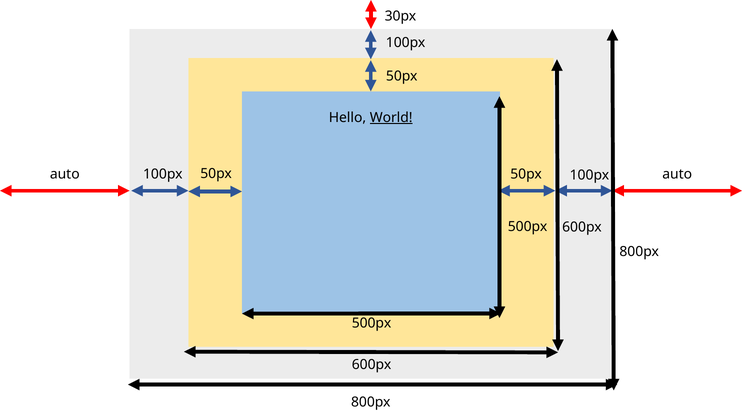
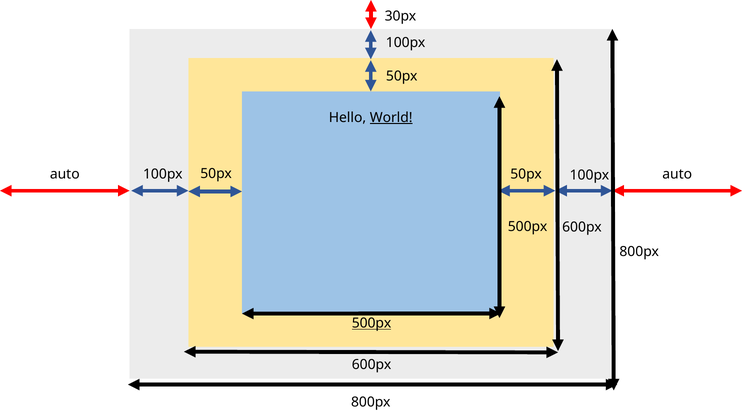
500px at (372, 323) underline: none -> present
